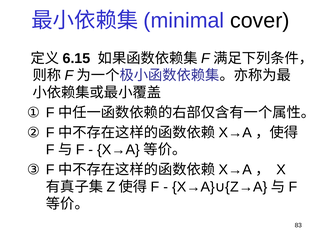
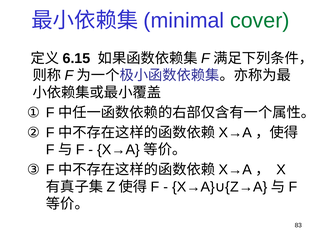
cover colour: black -> green
